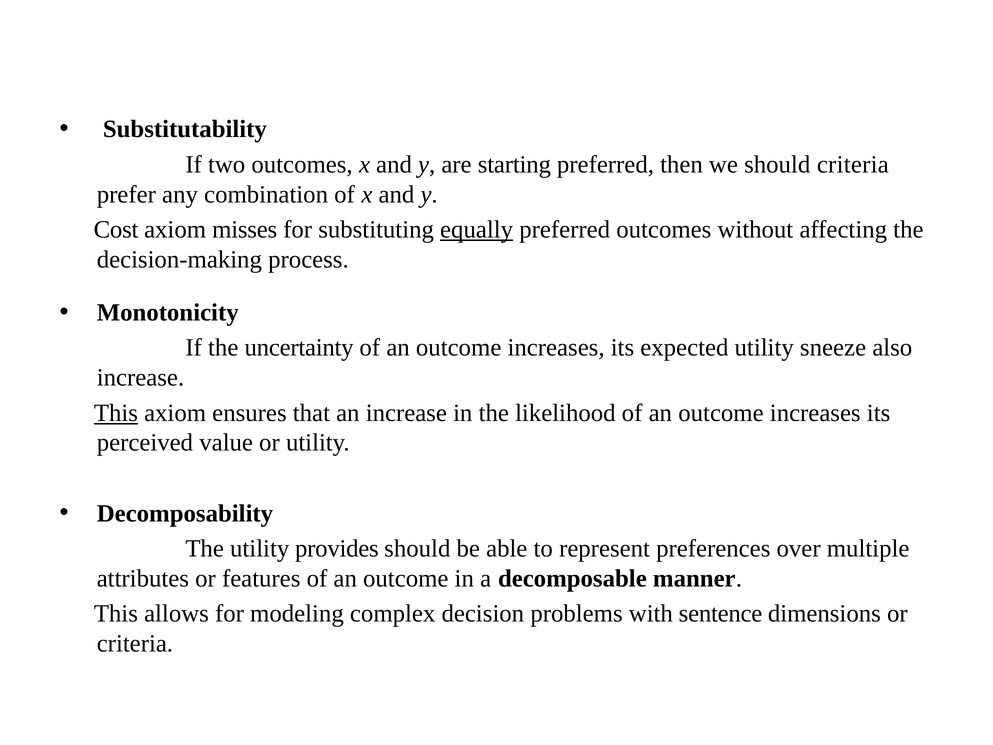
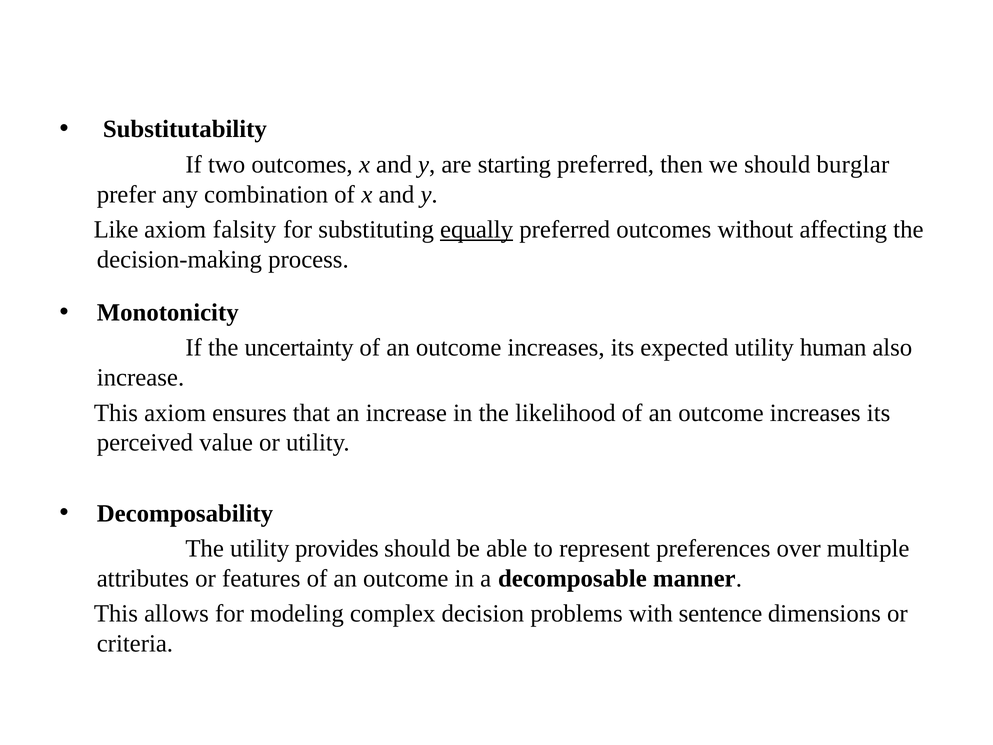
should criteria: criteria -> burglar
Cost: Cost -> Like
misses: misses -> falsity
sneeze: sneeze -> human
This at (116, 413) underline: present -> none
